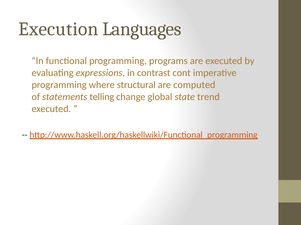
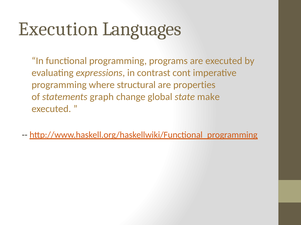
computed: computed -> properties
telling: telling -> graph
trend: trend -> make
